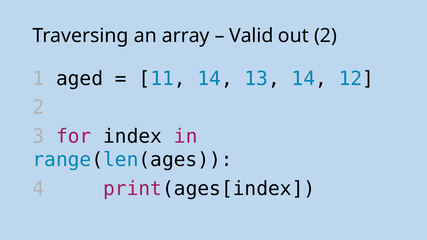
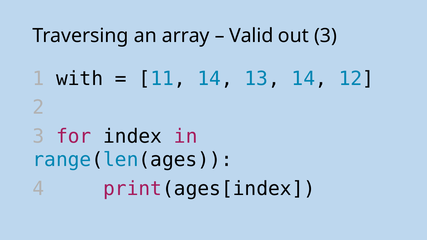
out 2: 2 -> 3
aged: aged -> with
